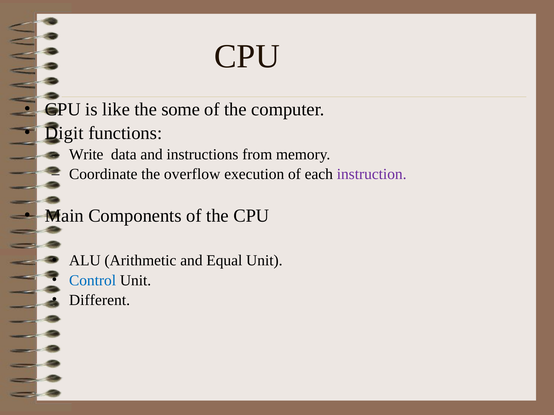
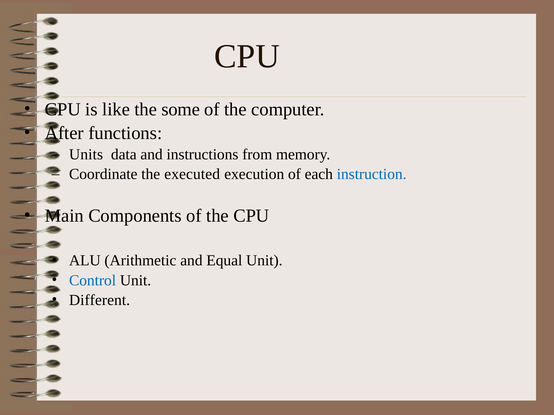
Digit: Digit -> After
Write: Write -> Units
overflow: overflow -> executed
instruction colour: purple -> blue
